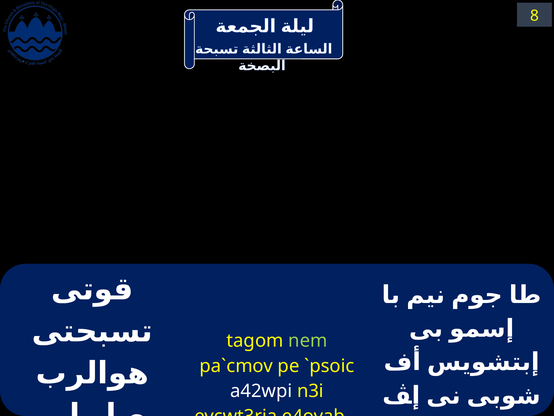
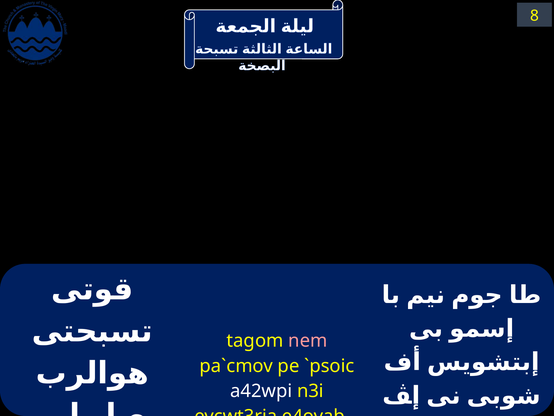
nem colour: light green -> pink
